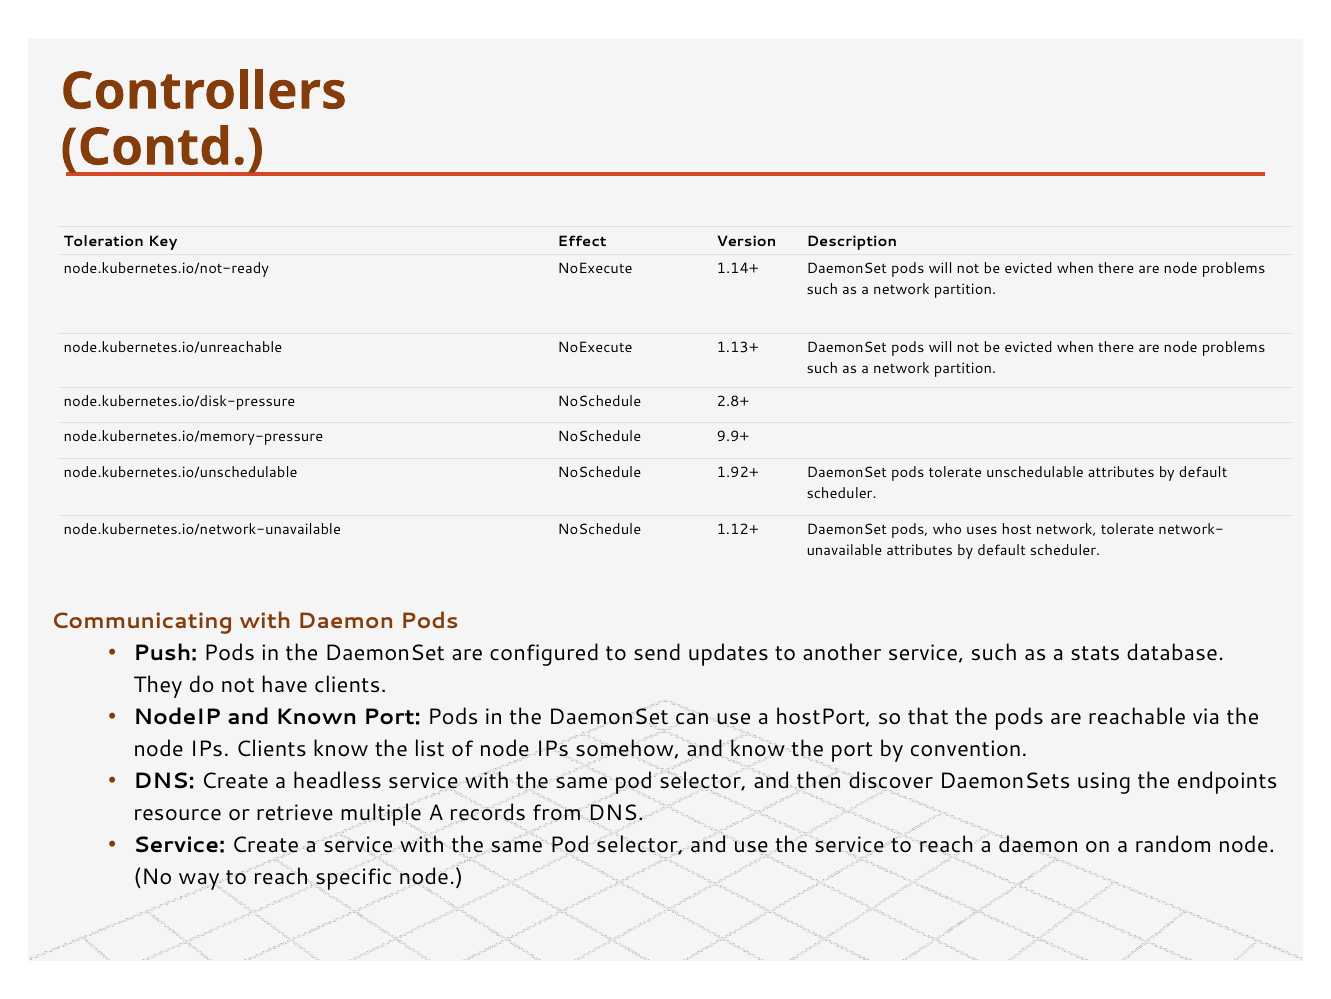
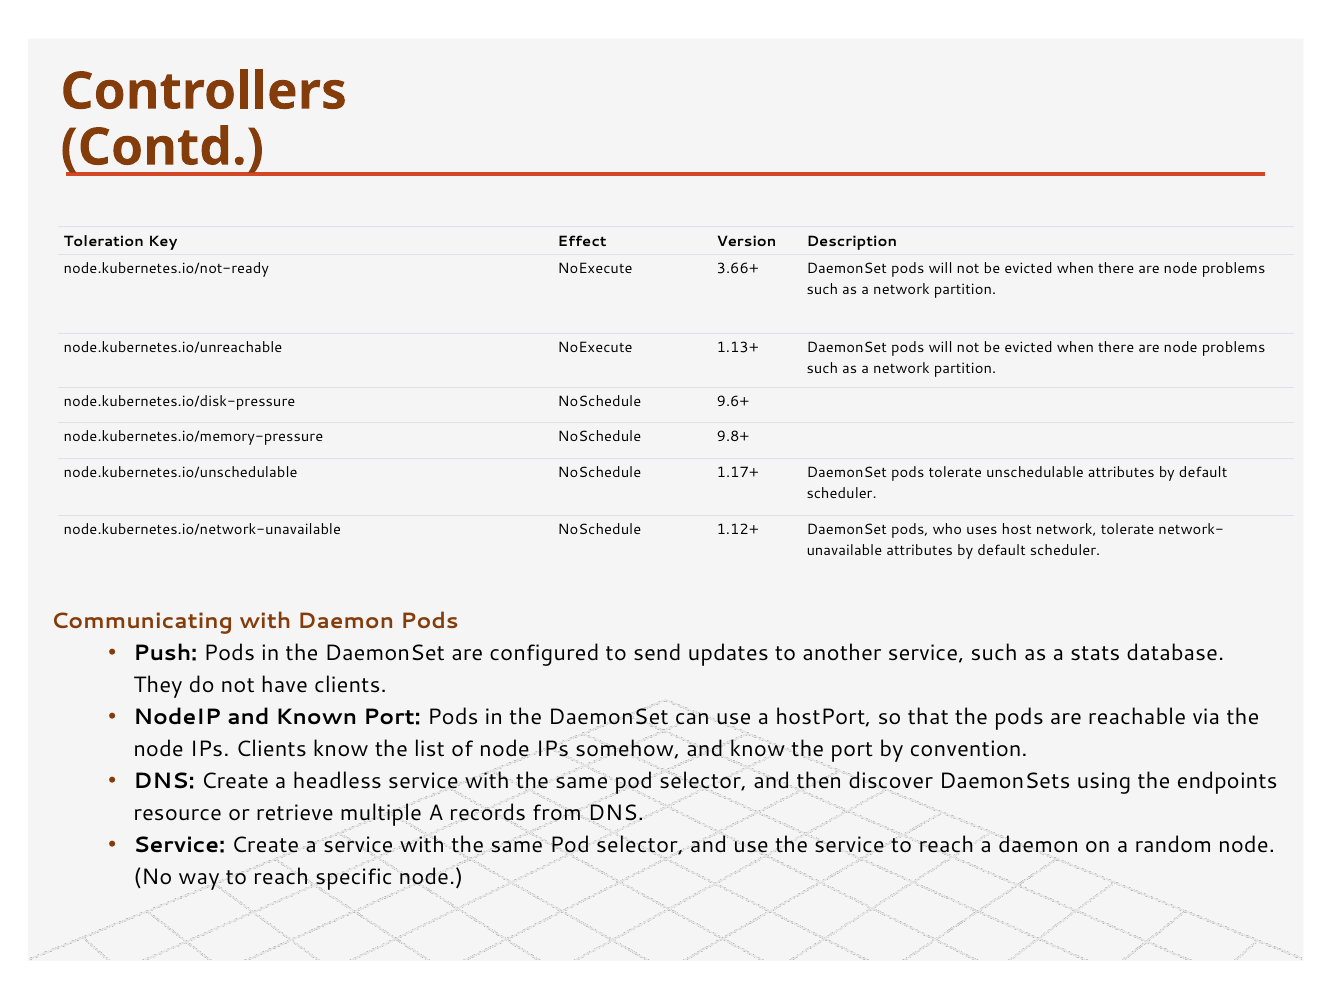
1.14+: 1.14+ -> 3.66+
2.8+: 2.8+ -> 9.6+
9.9+: 9.9+ -> 9.8+
1.92+: 1.92+ -> 1.17+
